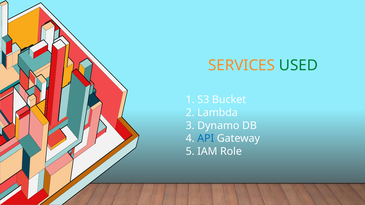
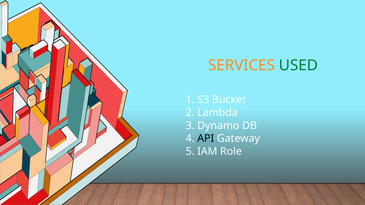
API colour: blue -> black
